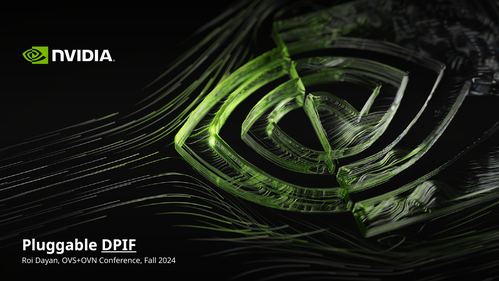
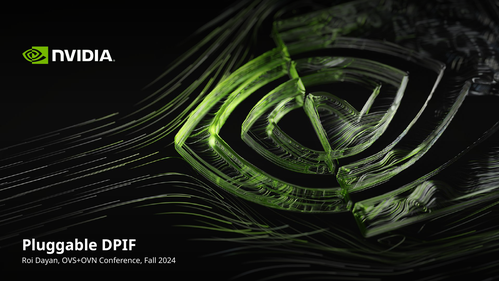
DPIF underline: present -> none
